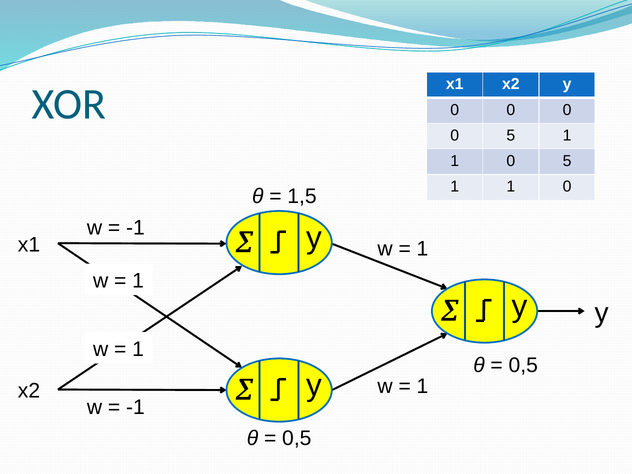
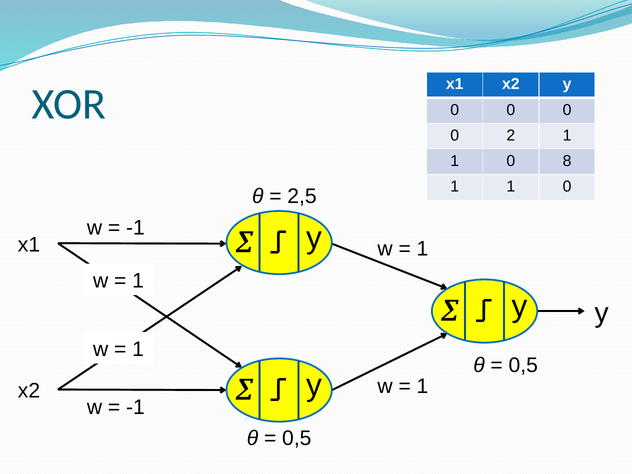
5 at (511, 136): 5 -> 2
1 0 5: 5 -> 8
1,5: 1,5 -> 2,5
